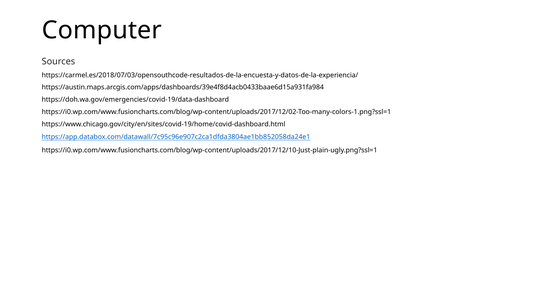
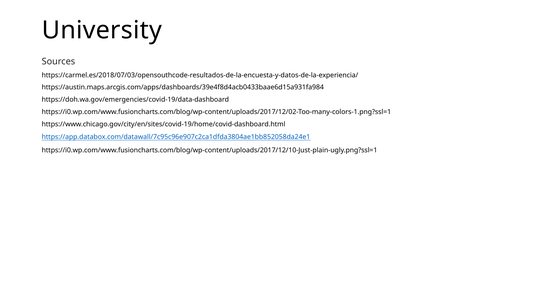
Computer: Computer -> University
